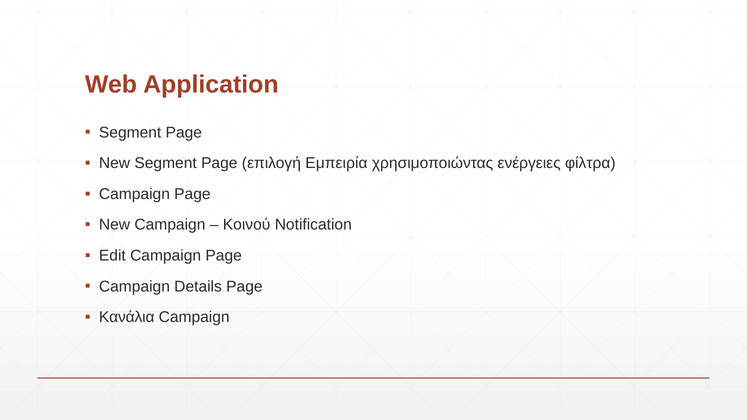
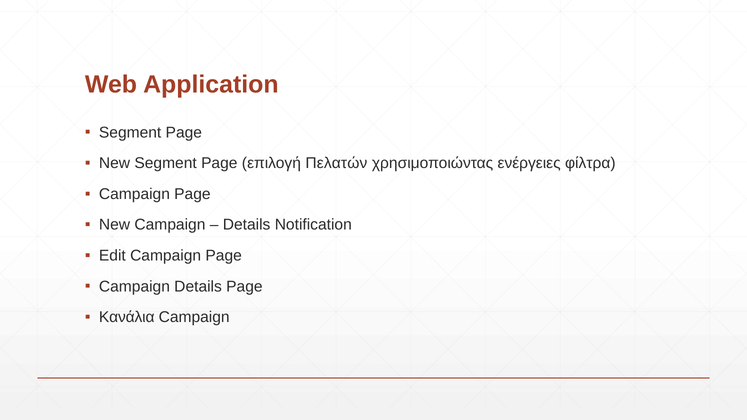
Εμπειρία: Εμπειρία -> Πελατών
Κοινού at (247, 225): Κοινού -> Details
